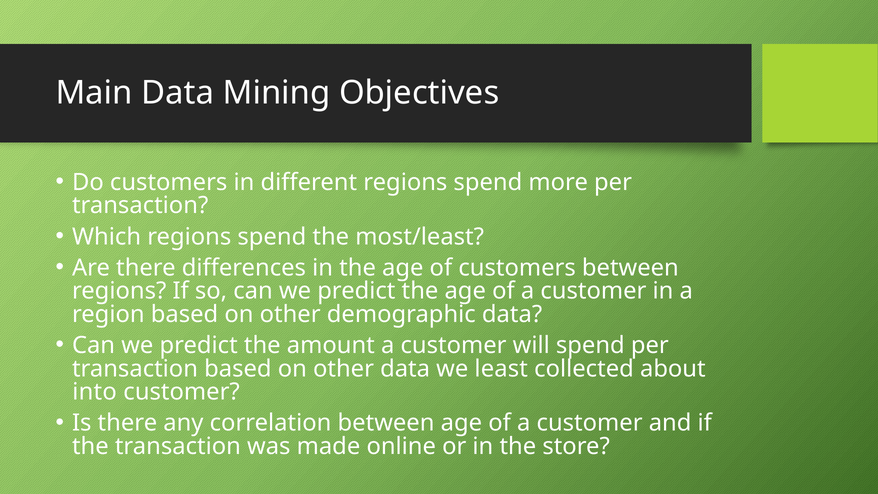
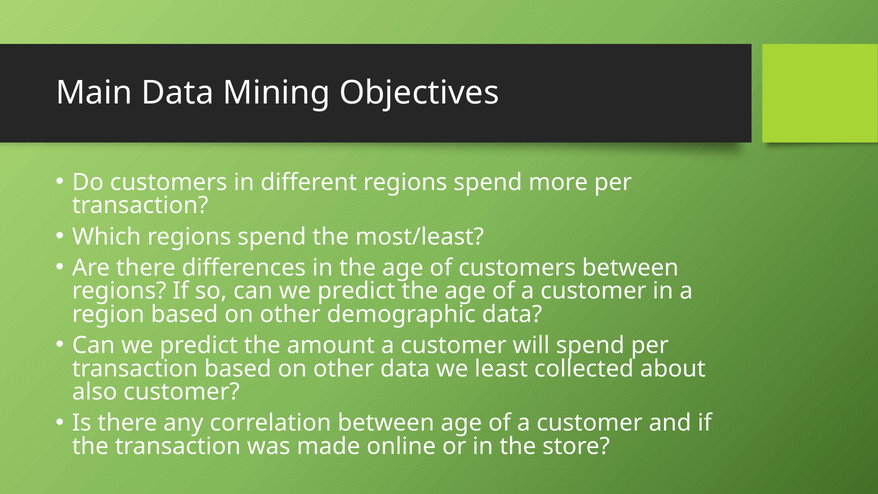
into: into -> also
